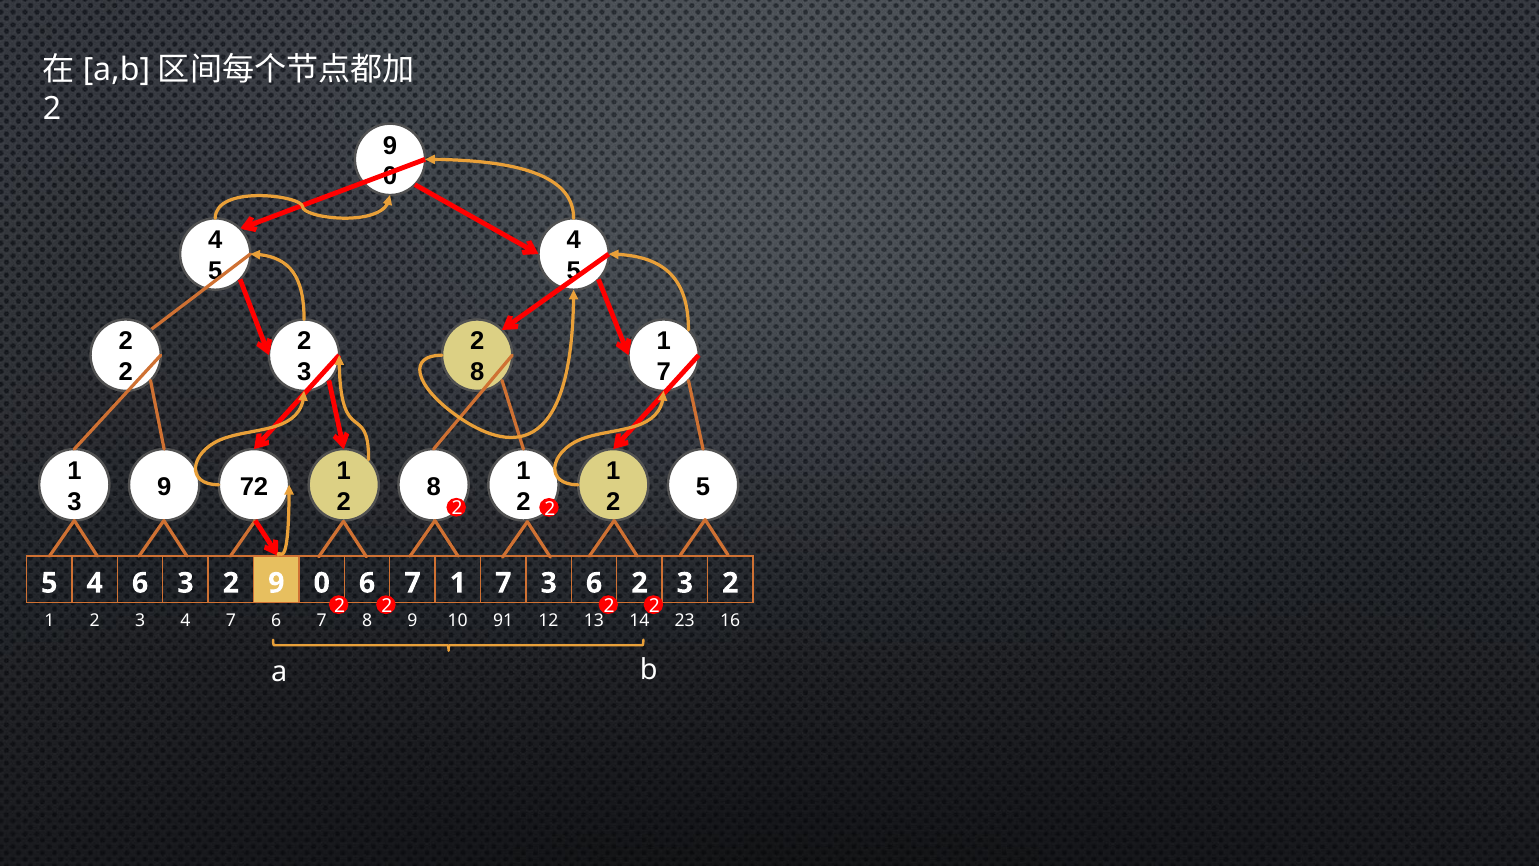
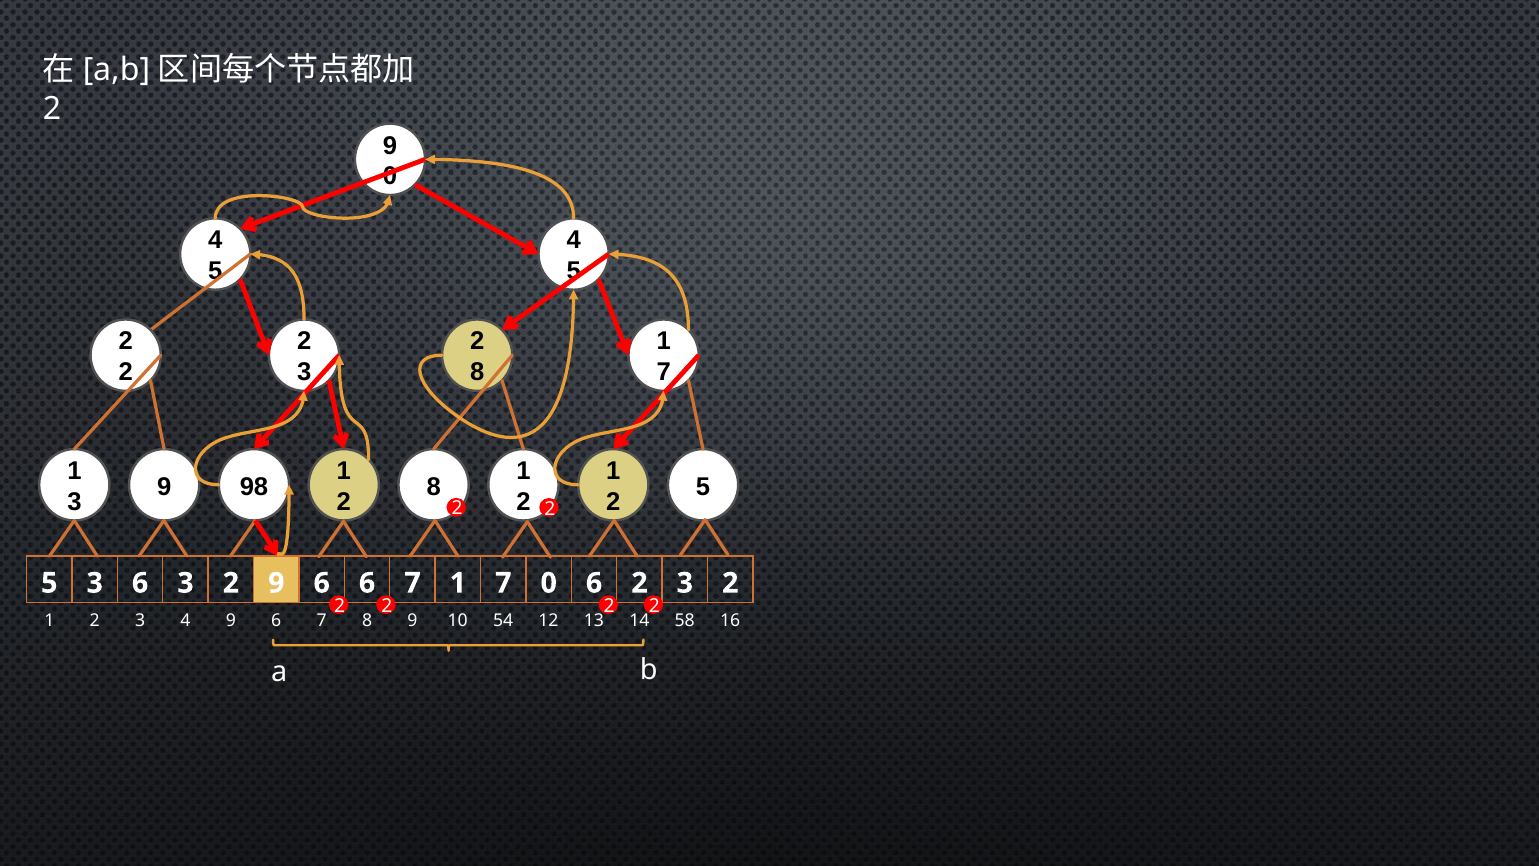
72: 72 -> 98
4 at (95, 583): 4 -> 3
3 2 9 0: 0 -> 6
7 3: 3 -> 0
4 7: 7 -> 9
91: 91 -> 54
23: 23 -> 58
